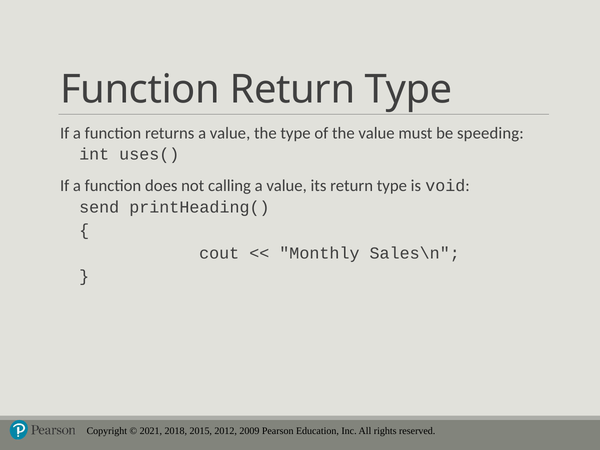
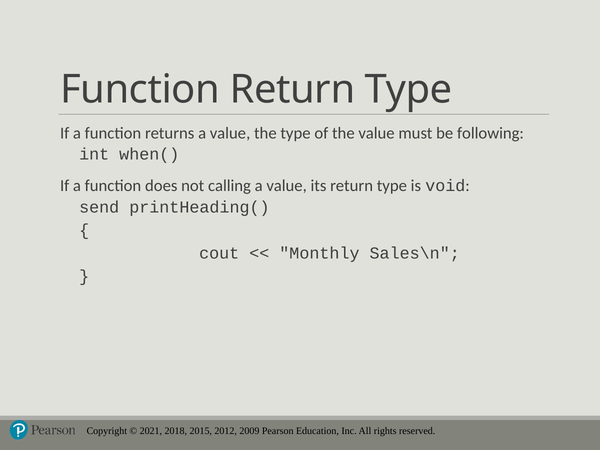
speeding: speeding -> following
uses(: uses( -> when(
